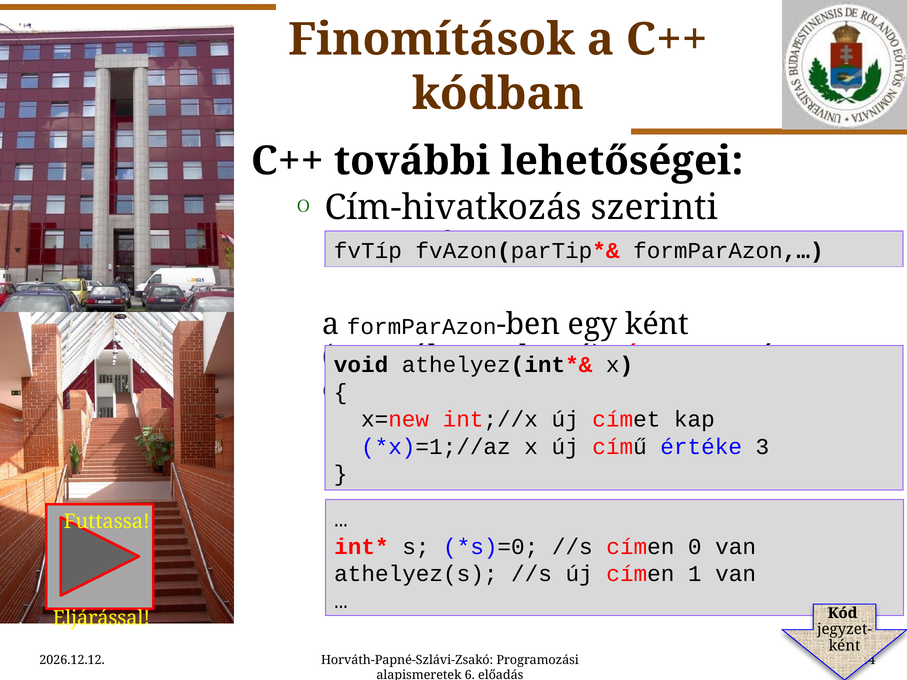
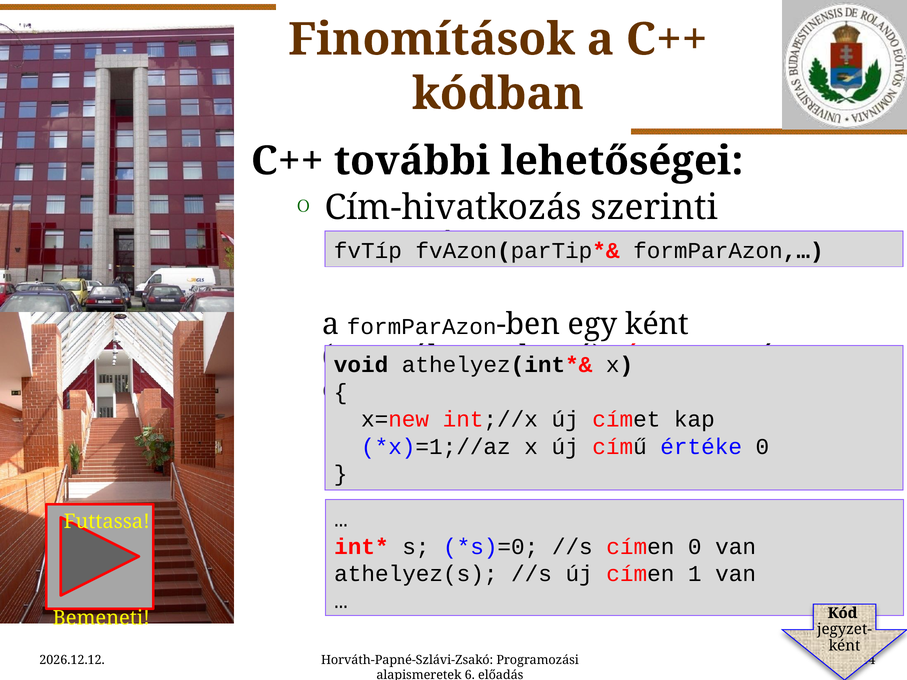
értéke 3: 3 -> 0
Eljárással: Eljárással -> Bemeneti
